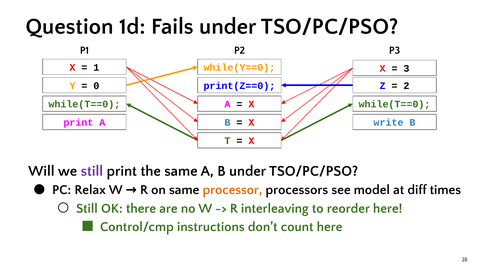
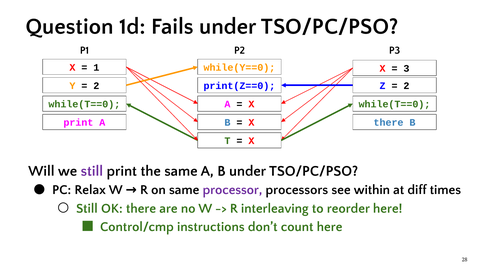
0 at (96, 86): 0 -> 2
write at (389, 123): write -> there
processor colour: orange -> purple
model: model -> within
